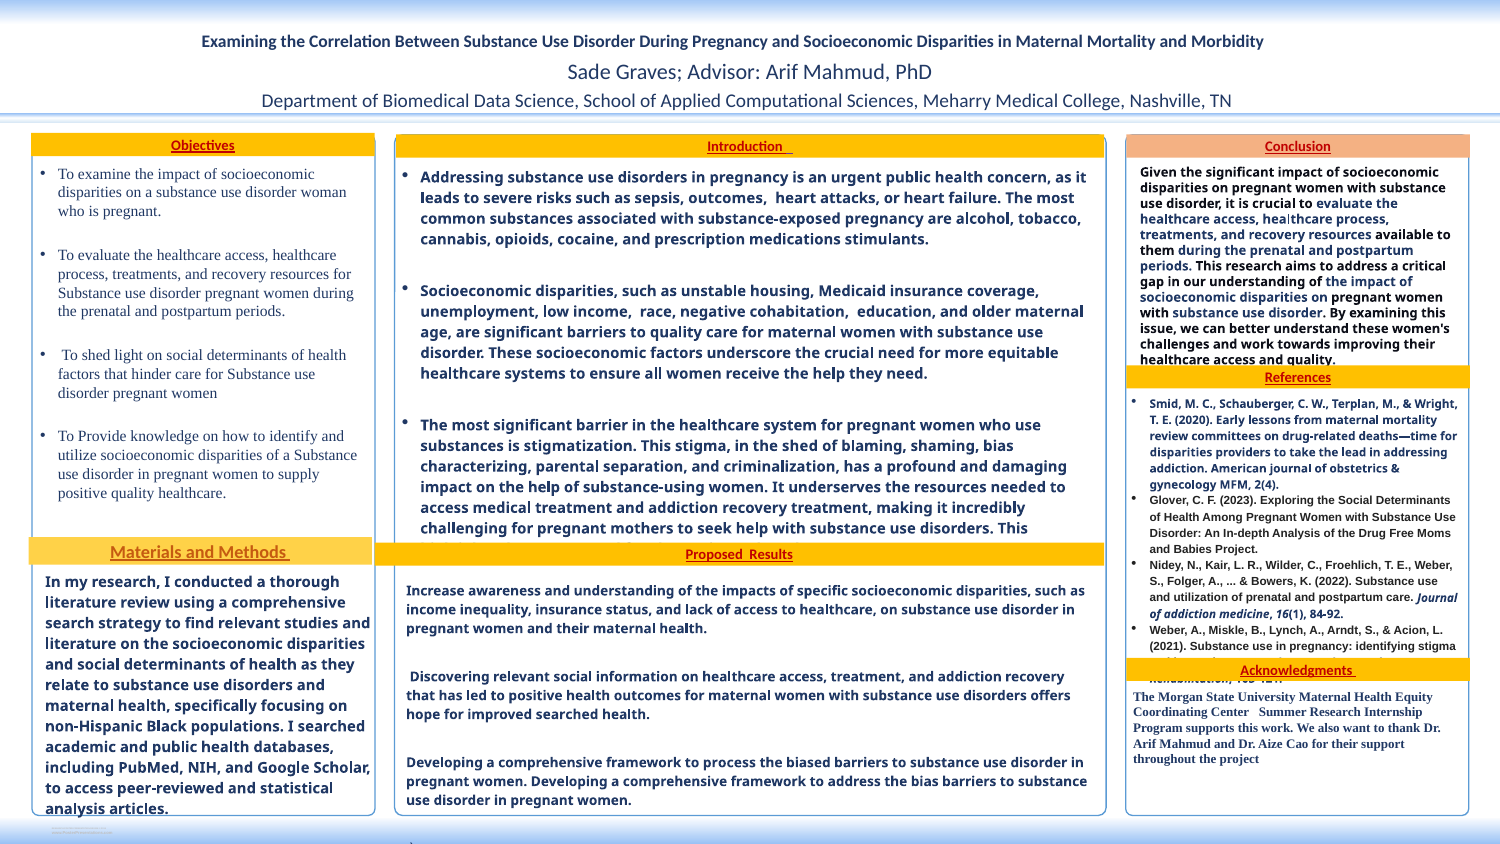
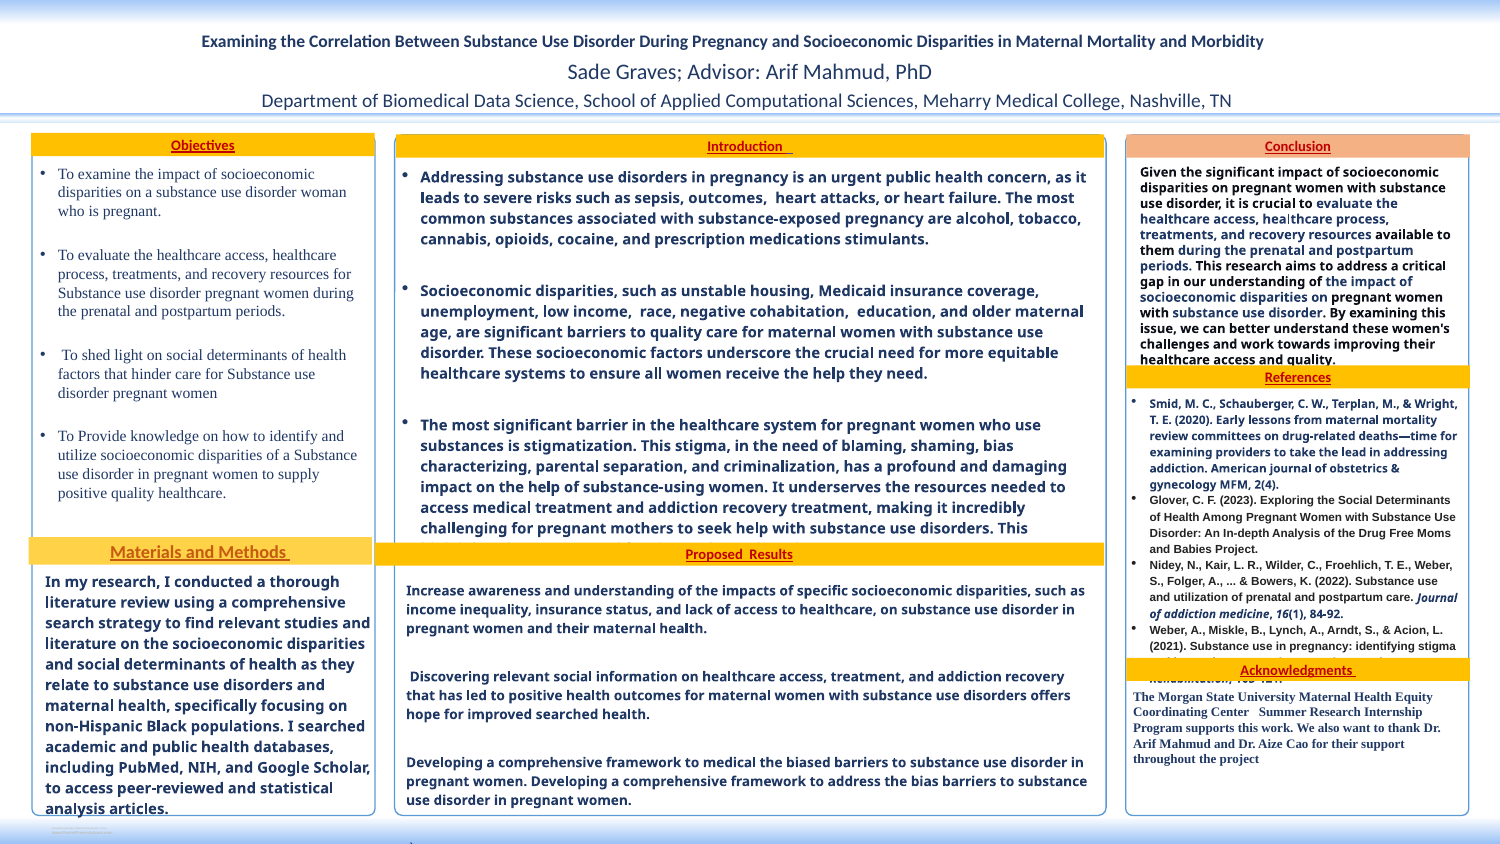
the shed: shed -> need
disparities at (1181, 452): disparities -> examining
to process: process -> medical
